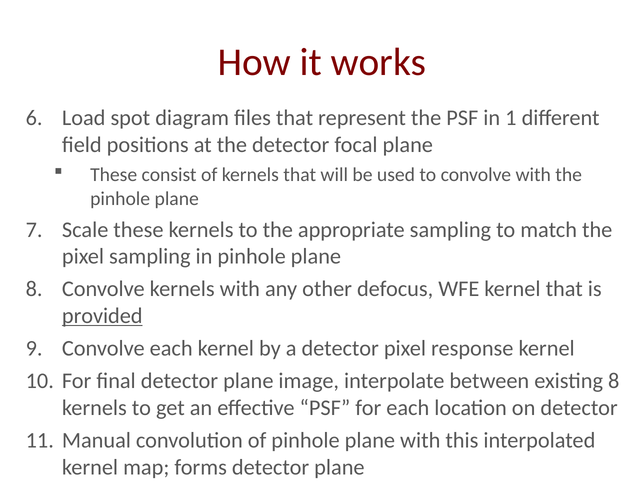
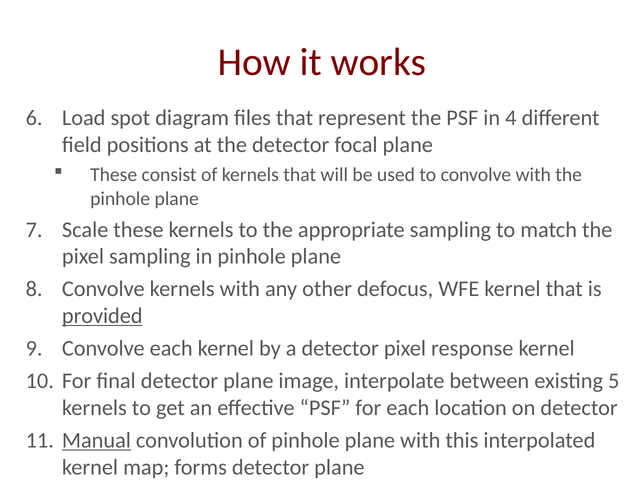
1: 1 -> 4
existing 8: 8 -> 5
Manual underline: none -> present
